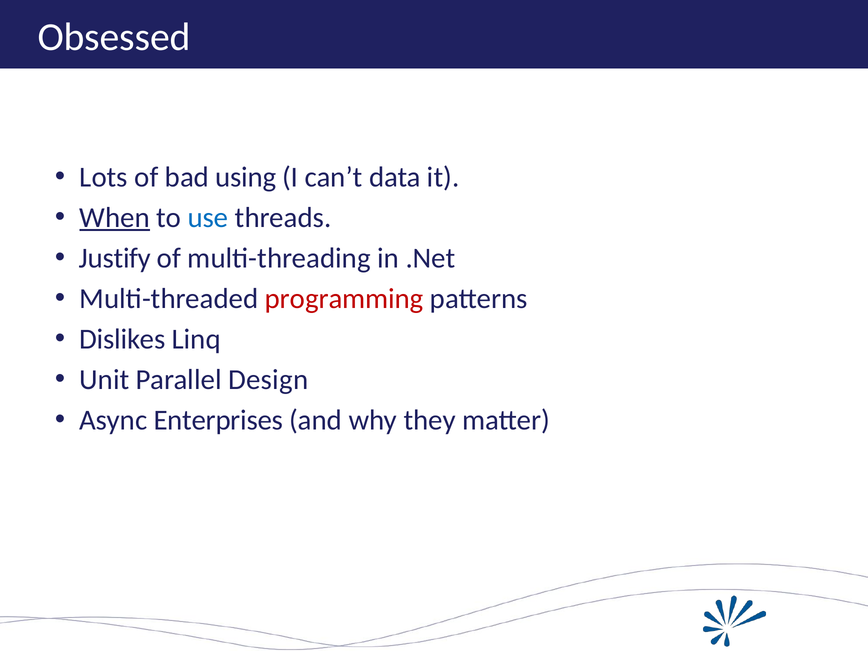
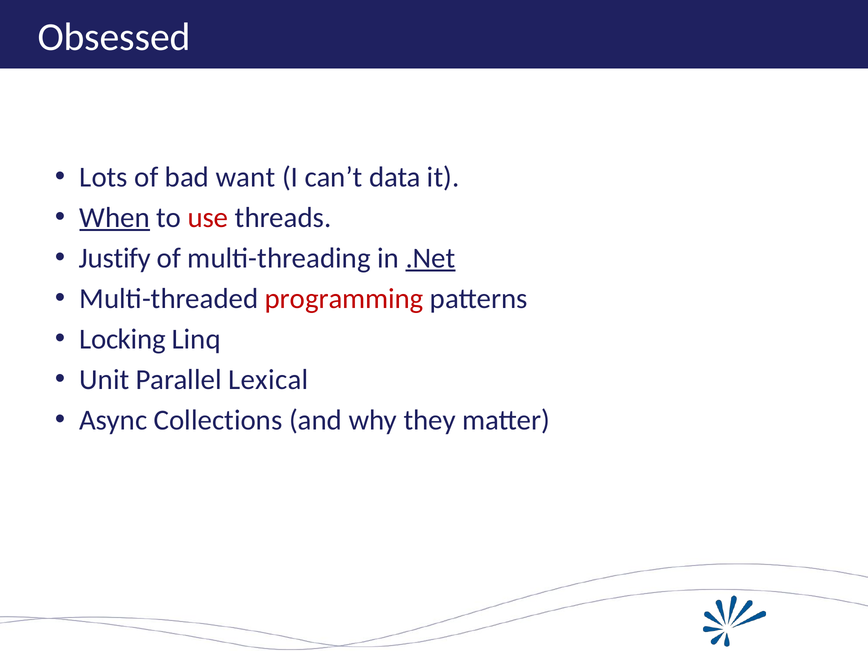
using: using -> want
use colour: blue -> red
.Net underline: none -> present
Dislikes: Dislikes -> Locking
Design: Design -> Lexical
Enterprises: Enterprises -> Collections
